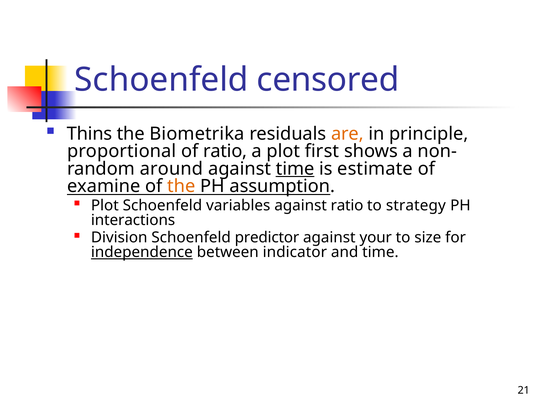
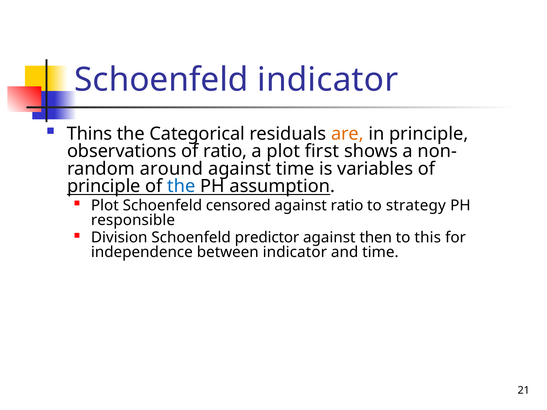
Schoenfeld censored: censored -> indicator
Biometrika: Biometrika -> Categorical
proportional: proportional -> observations
time at (295, 169) underline: present -> none
estimate: estimate -> variables
examine at (104, 186): examine -> principle
the at (181, 186) colour: orange -> blue
variables: variables -> censored
interactions: interactions -> responsible
your: your -> then
size: size -> this
independence underline: present -> none
